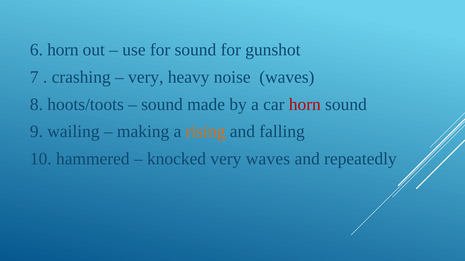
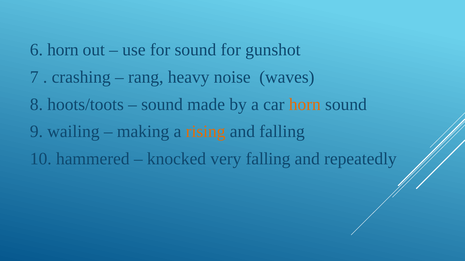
very at (146, 77): very -> rang
horn at (305, 105) colour: red -> orange
very waves: waves -> falling
